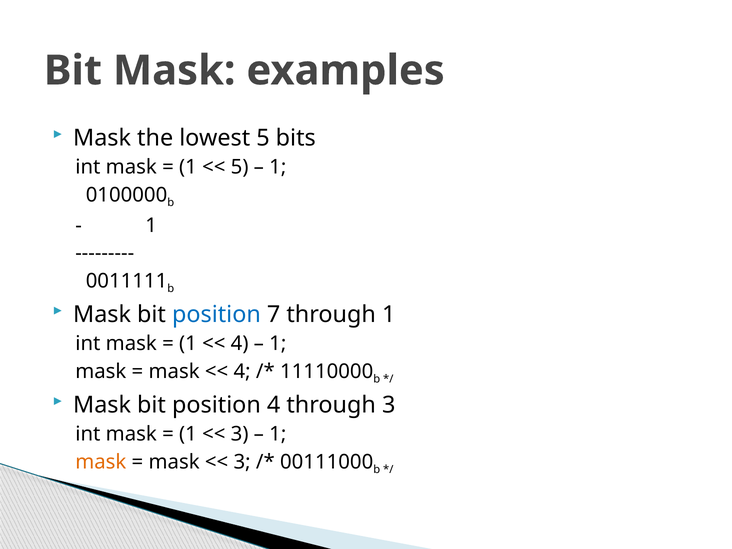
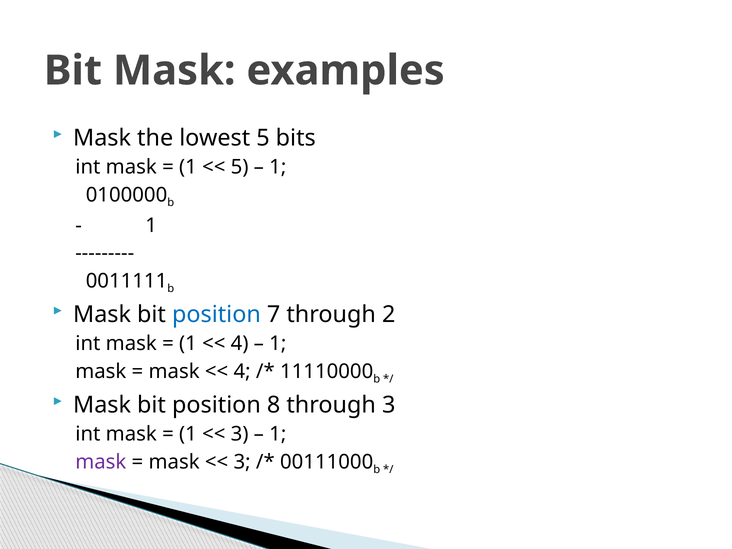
through 1: 1 -> 2
position 4: 4 -> 8
mask at (101, 462) colour: orange -> purple
